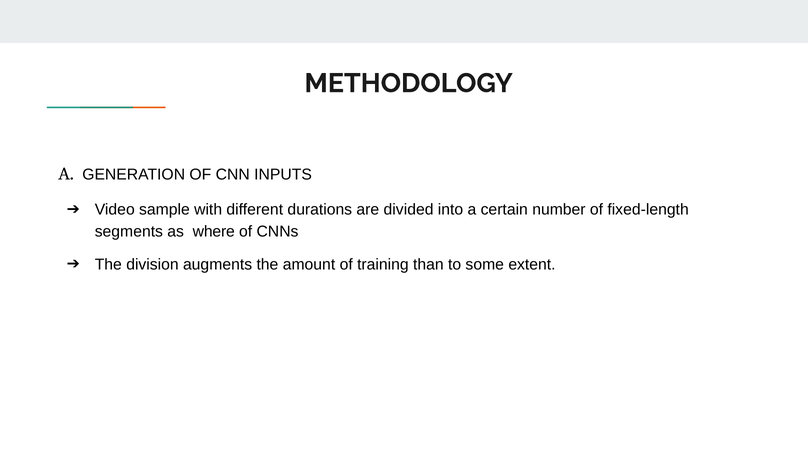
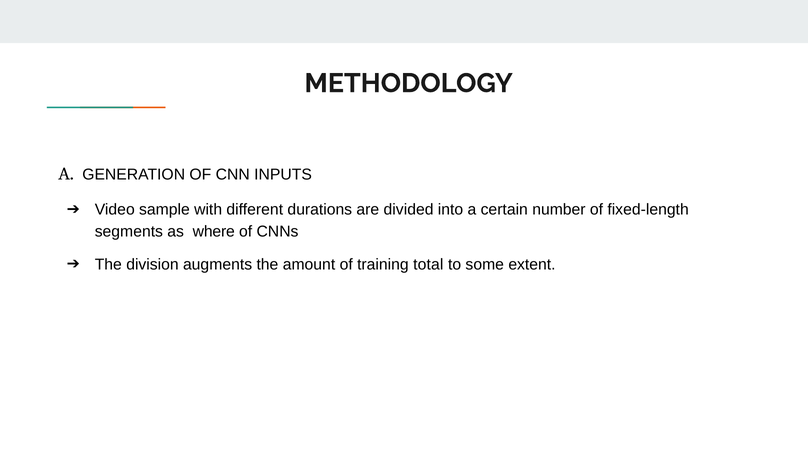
than: than -> total
